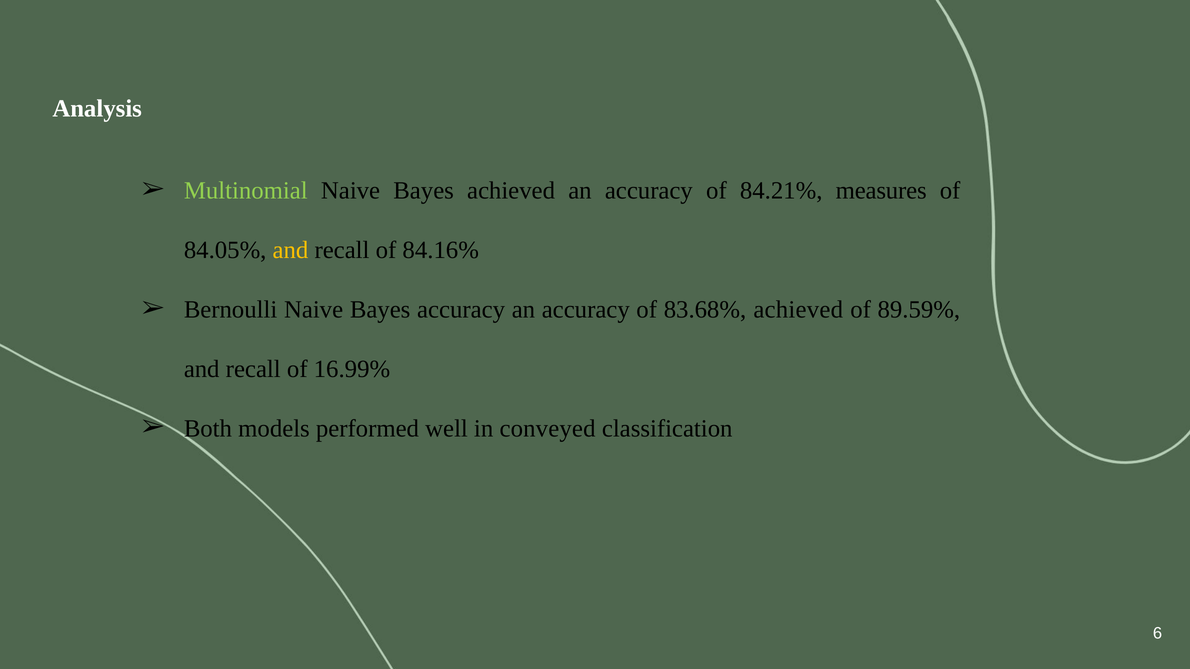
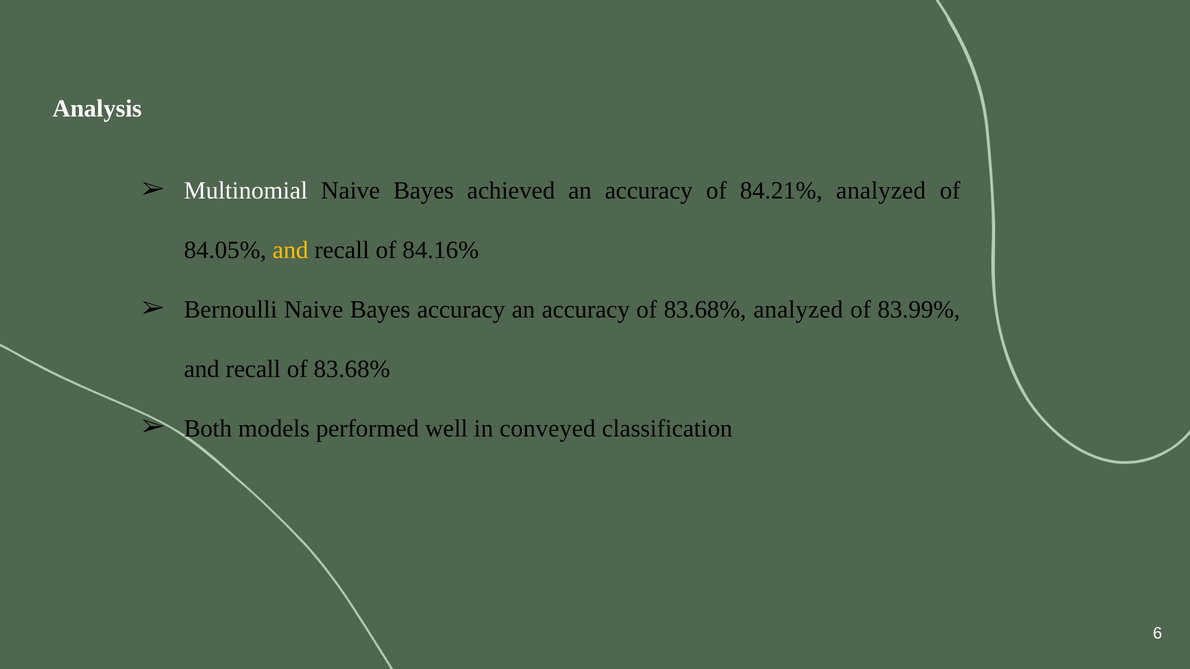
Multinomial colour: light green -> white
84.21% measures: measures -> analyzed
83.68% achieved: achieved -> analyzed
89.59%: 89.59% -> 83.99%
recall of 16.99%: 16.99% -> 83.68%
